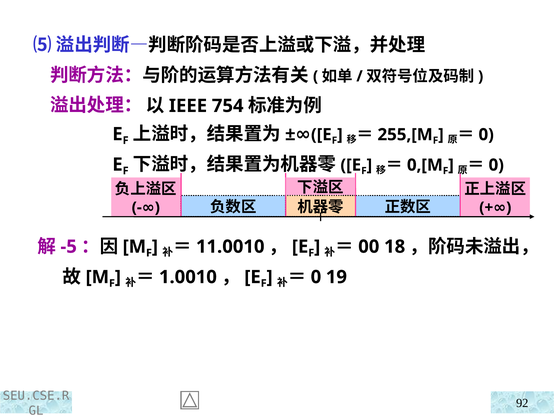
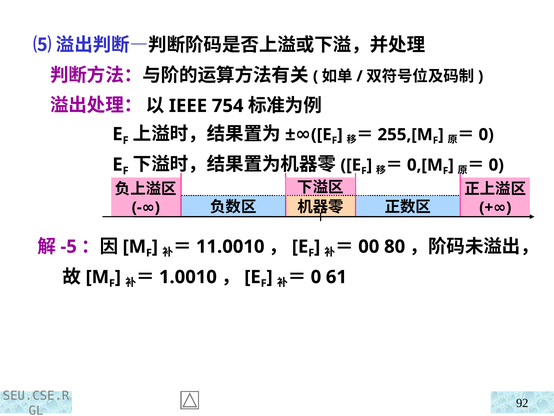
18: 18 -> 80
19: 19 -> 61
